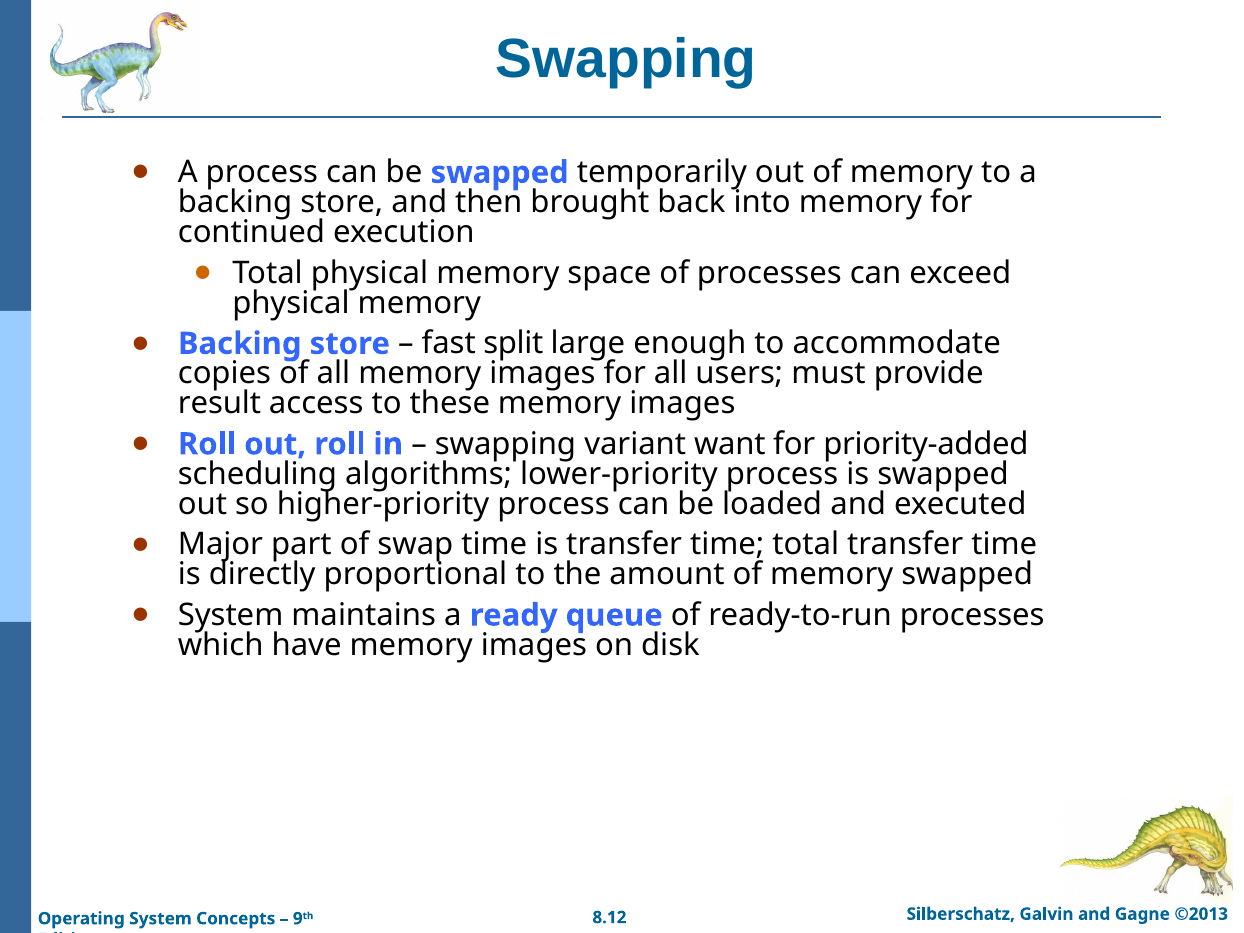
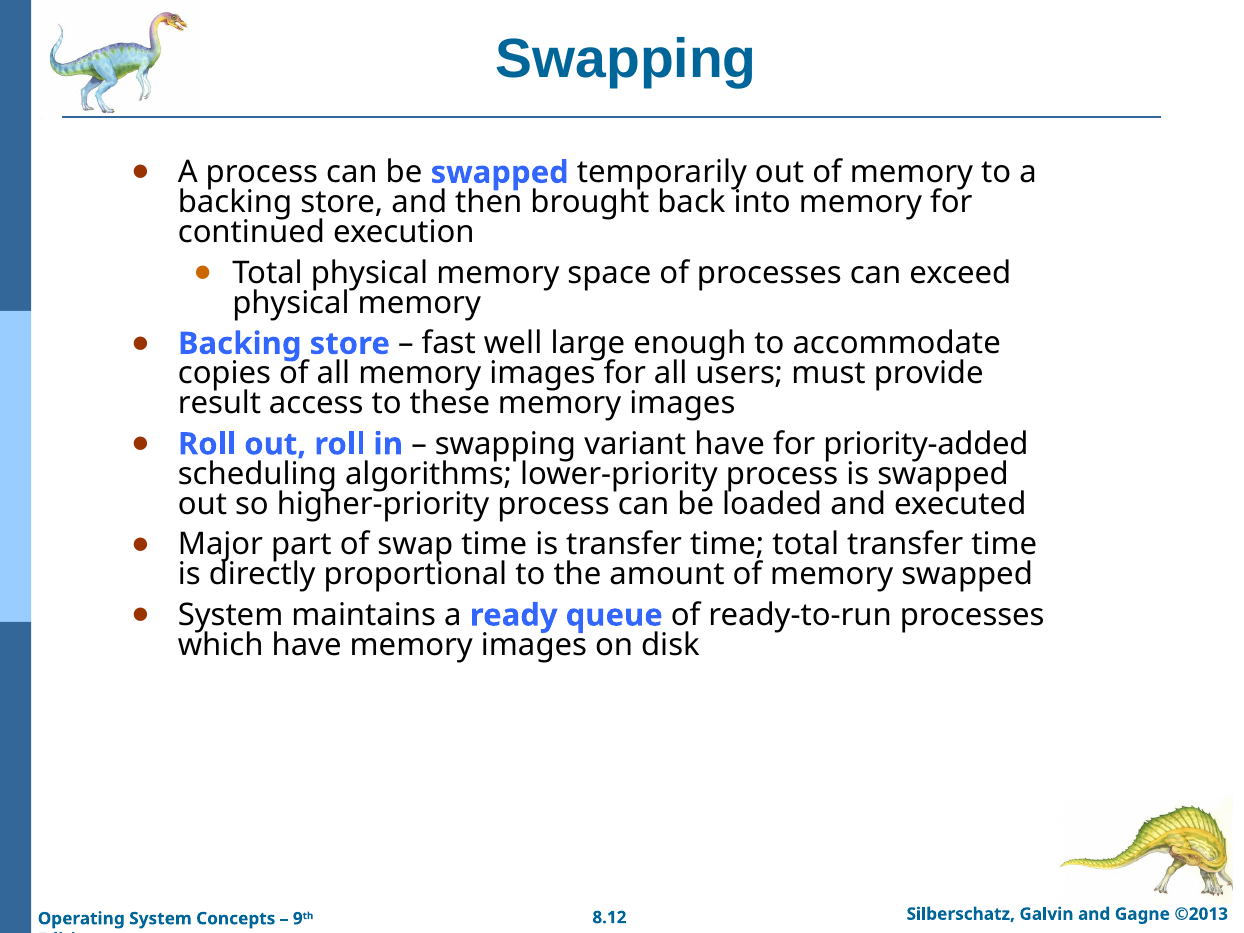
split: split -> well
variant want: want -> have
